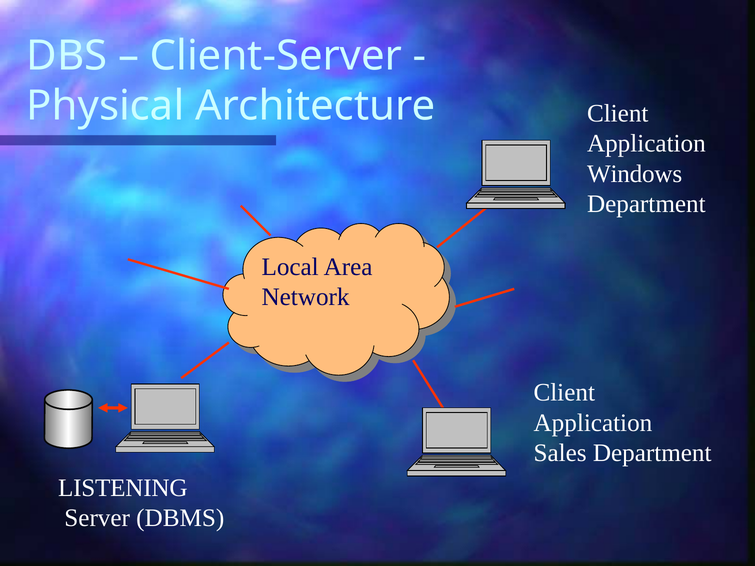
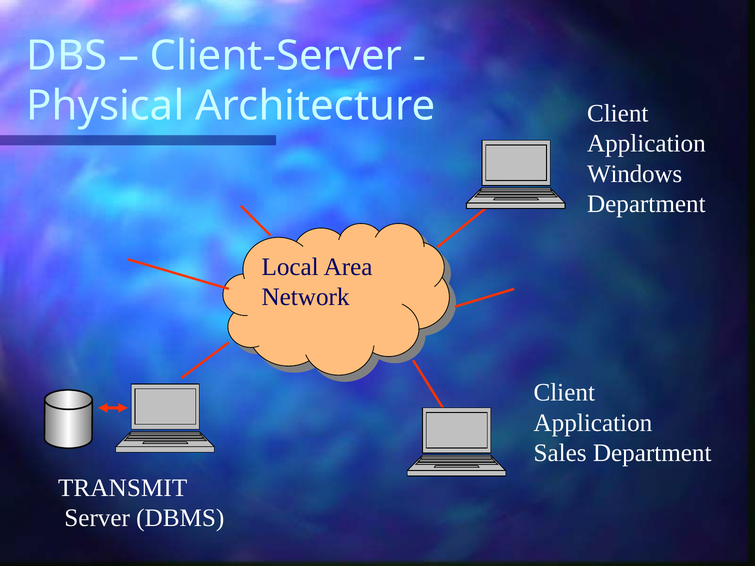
LISTENING: LISTENING -> TRANSMIT
